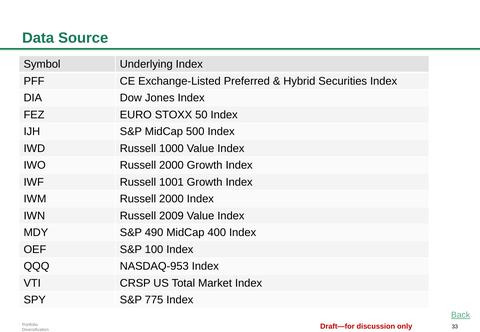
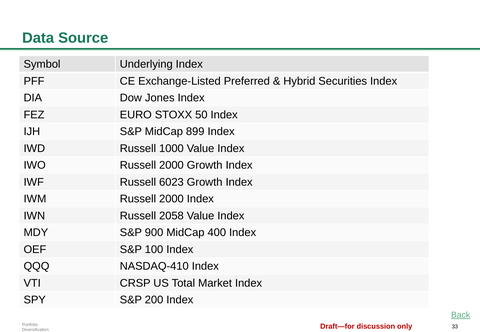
500: 500 -> 899
1001: 1001 -> 6023
2009: 2009 -> 2058
490: 490 -> 900
NASDAQ-953: NASDAQ-953 -> NASDAQ-410
775: 775 -> 200
